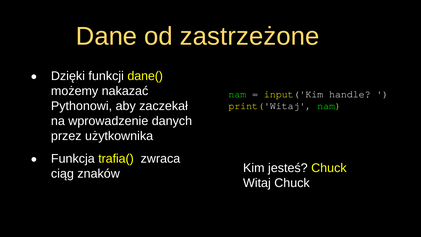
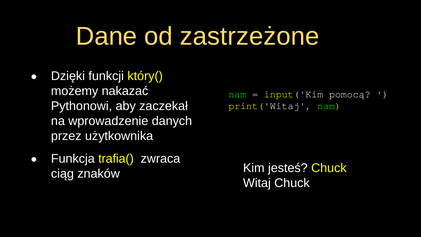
dane(: dane( -> który(
handle: handle -> pomocą
